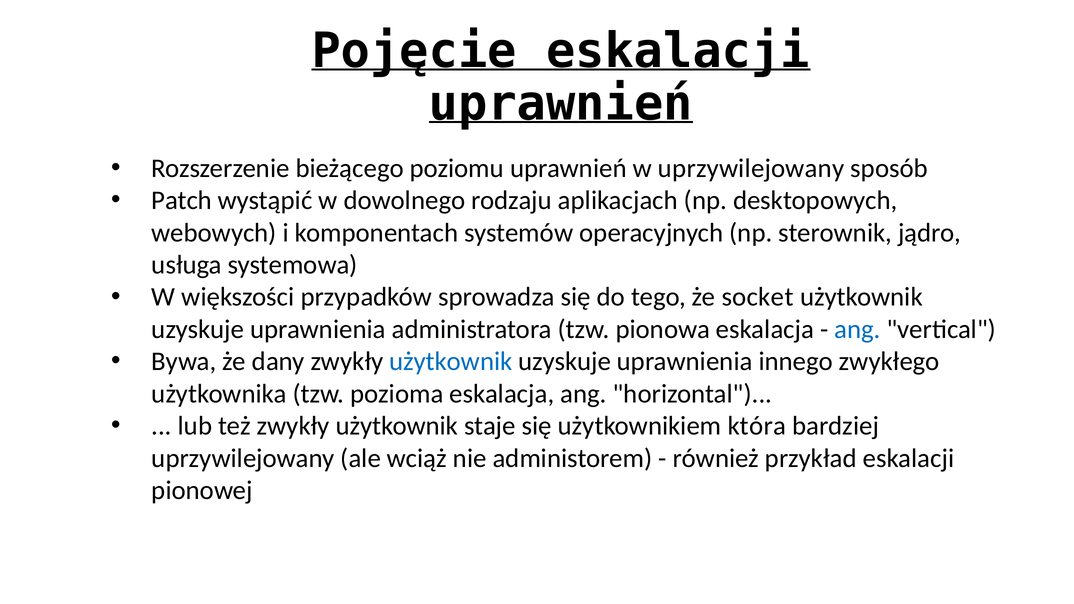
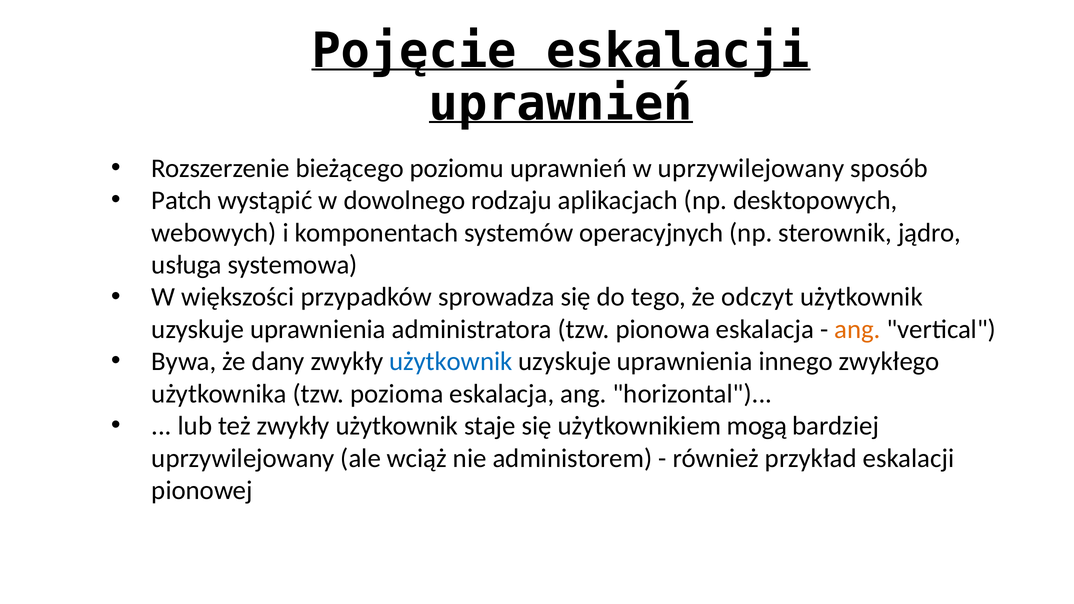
socket: socket -> odczyt
ang at (858, 329) colour: blue -> orange
która: która -> mogą
